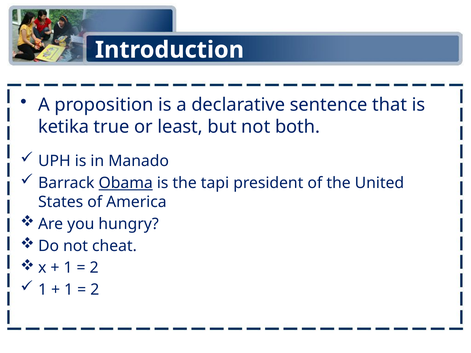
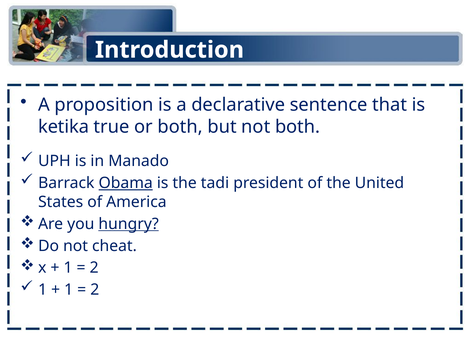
or least: least -> both
tapi: tapi -> tadi
hungry underline: none -> present
